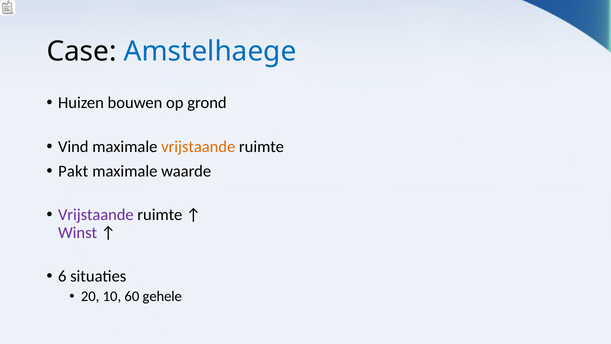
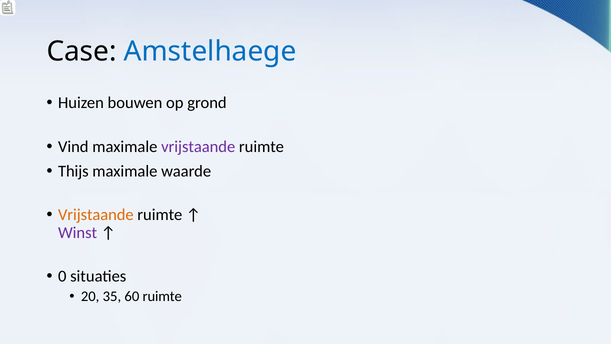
vrijstaande at (198, 147) colour: orange -> purple
Pakt: Pakt -> Thijs
Vrijstaande at (96, 215) colour: purple -> orange
6: 6 -> 0
10: 10 -> 35
60 gehele: gehele -> ruimte
